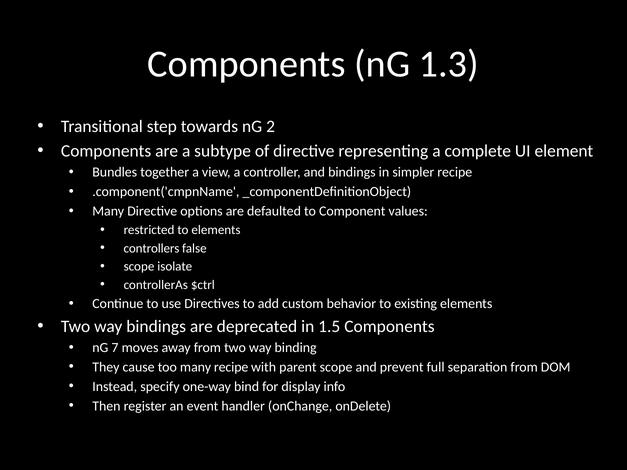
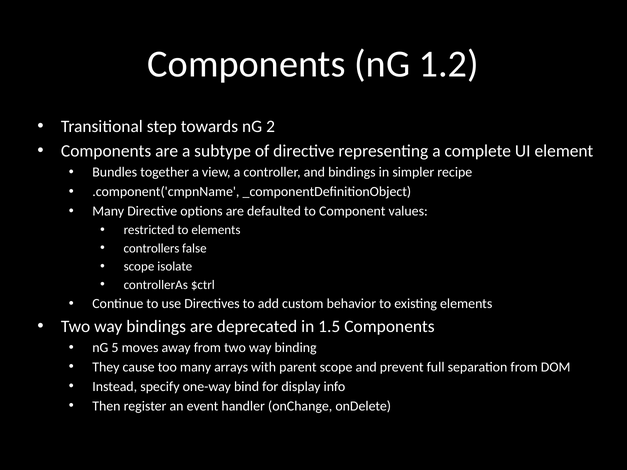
1.3: 1.3 -> 1.2
7: 7 -> 5
many recipe: recipe -> arrays
